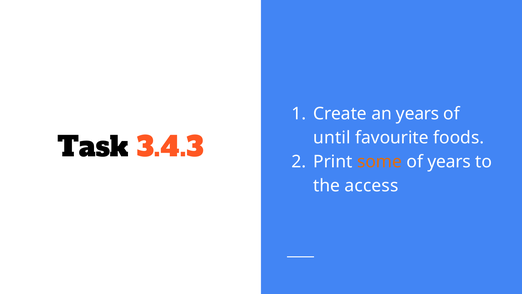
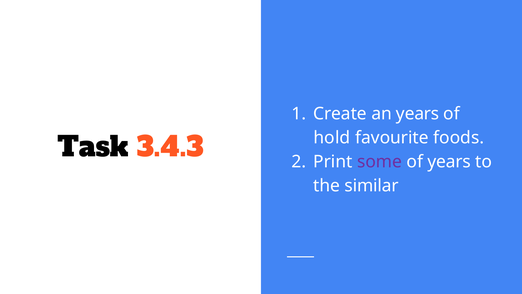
until: until -> hold
some colour: orange -> purple
access: access -> similar
